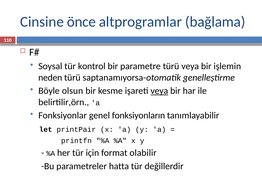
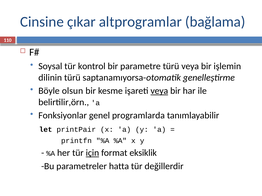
önce: önce -> çıkar
neden: neden -> dilinin
fonksiyonların: fonksiyonların -> programlarda
için underline: none -> present
olabilir: olabilir -> eksiklik
